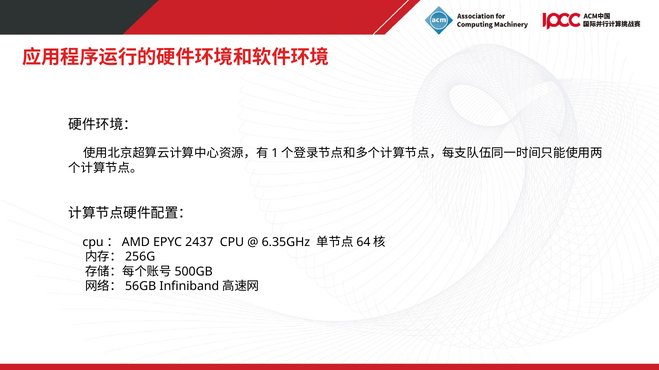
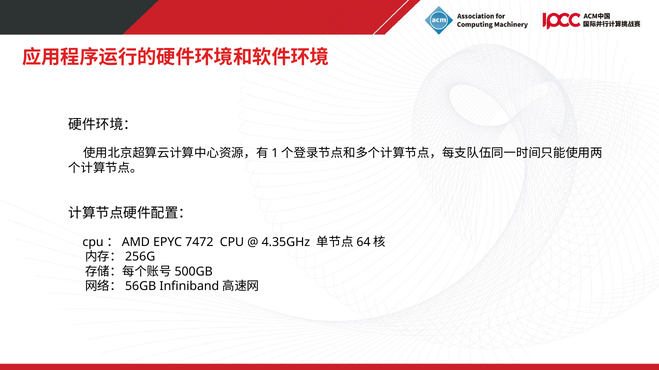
2437: 2437 -> 7472
6.35GHz: 6.35GHz -> 4.35GHz
